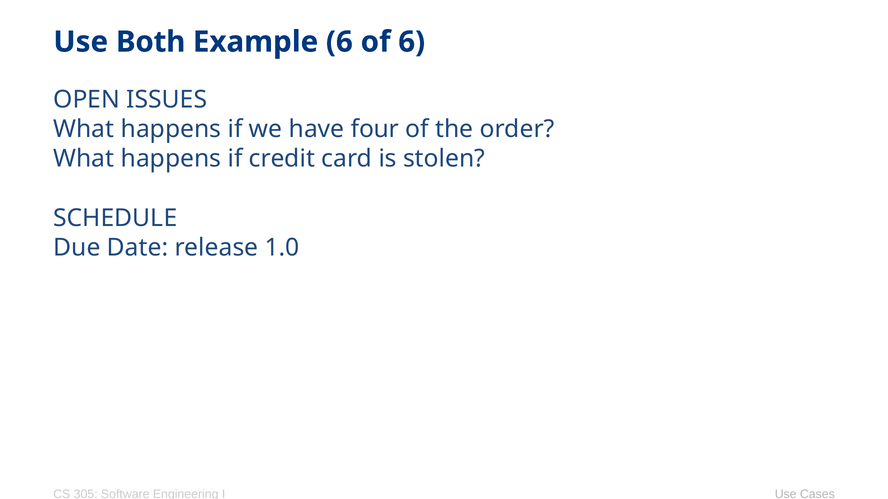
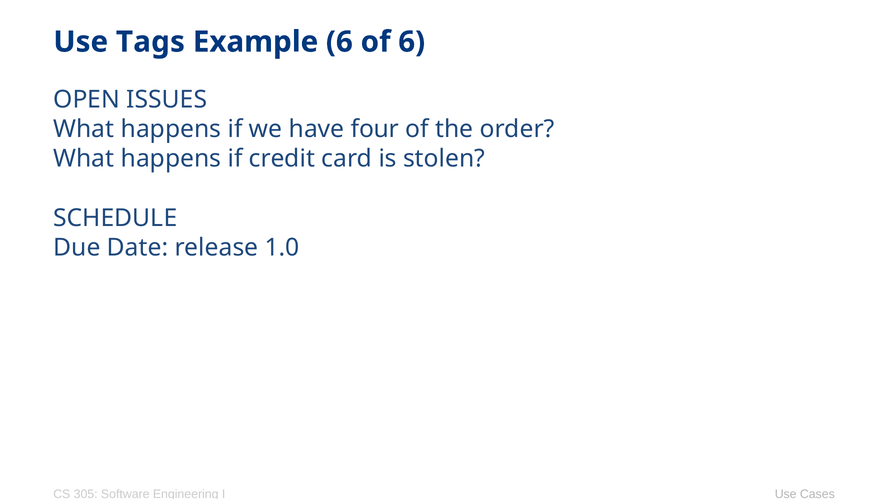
Both: Both -> Tags
